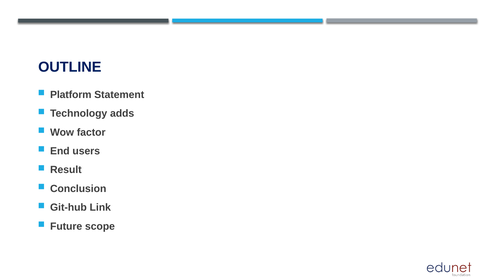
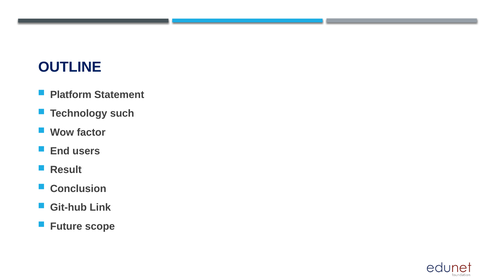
adds: adds -> such
